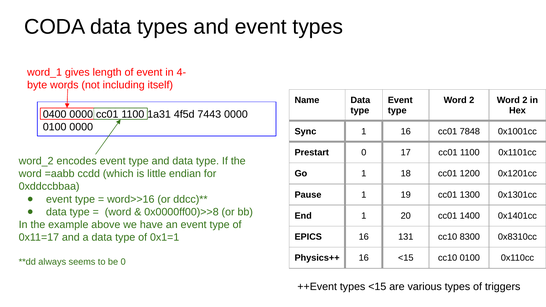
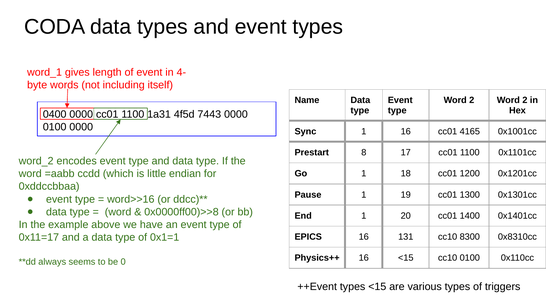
7848: 7848 -> 4165
Prestart 0: 0 -> 8
